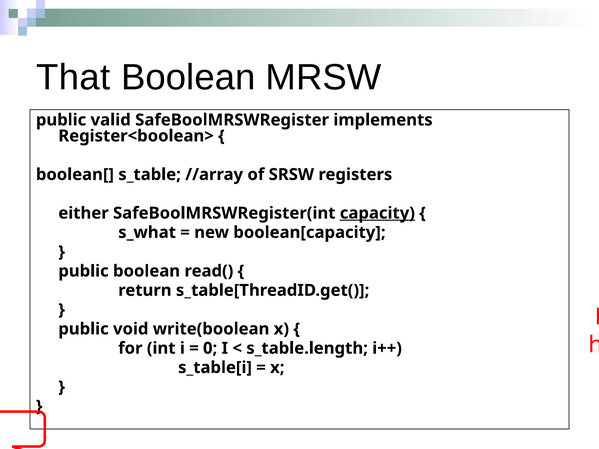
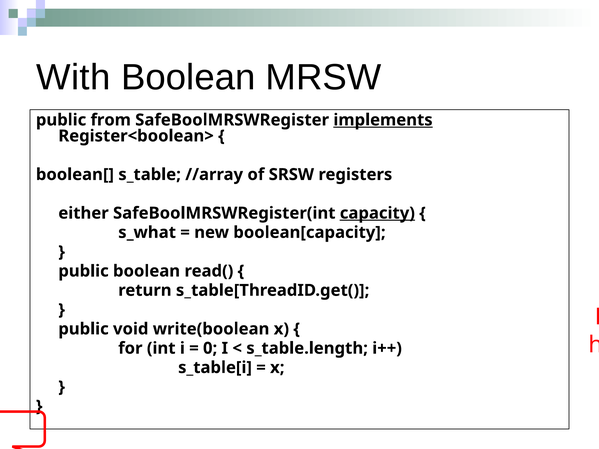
That: That -> With
valid: valid -> from
implements underline: none -> present
